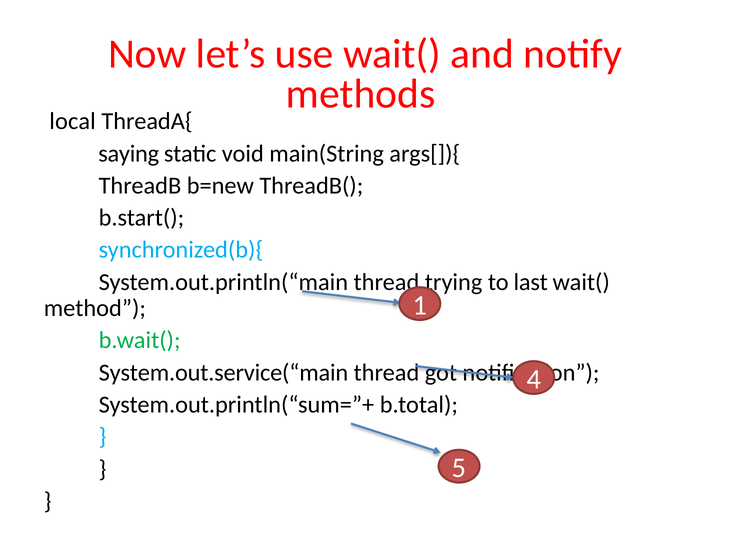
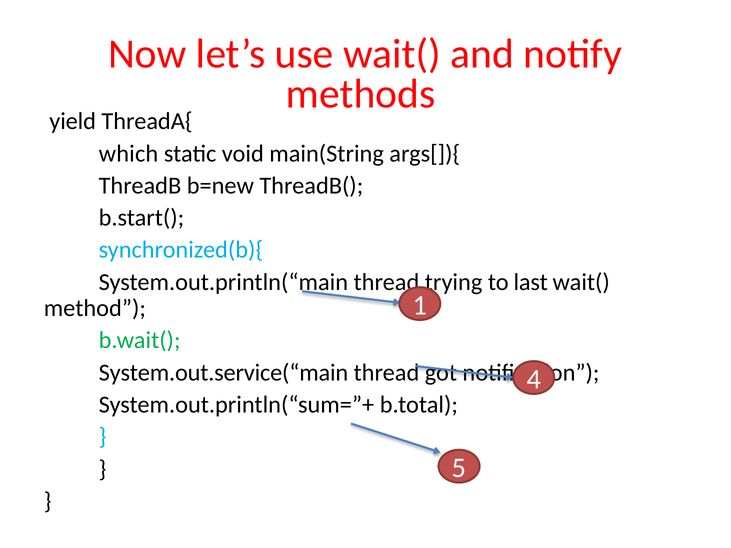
local: local -> yield
saying: saying -> which
